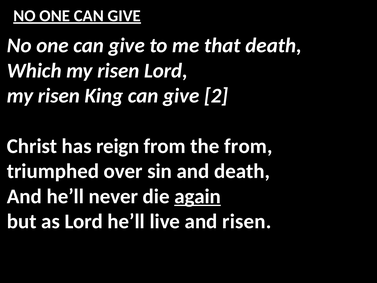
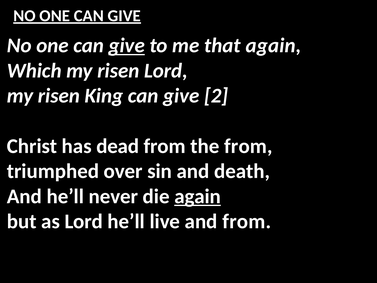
give at (127, 45) underline: none -> present
that death: death -> again
reign: reign -> dead
and risen: risen -> from
